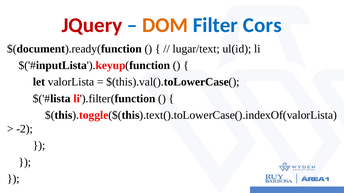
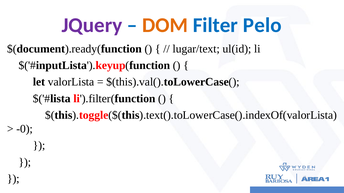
JQuery colour: red -> purple
Cors: Cors -> Pelo
-2: -2 -> -0
